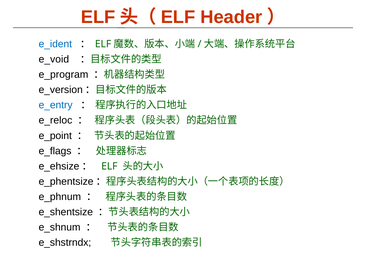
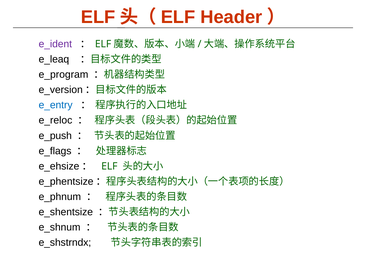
e_ident colour: blue -> purple
e_void: e_void -> e_leaq
e_point: e_point -> e_push
